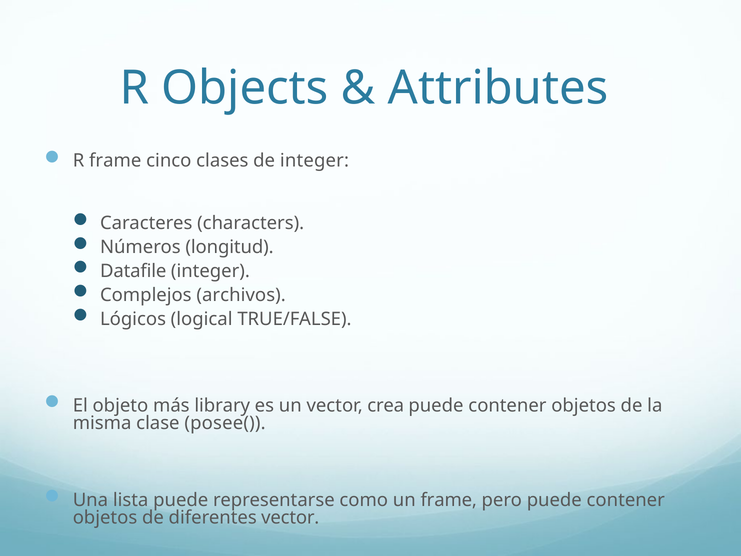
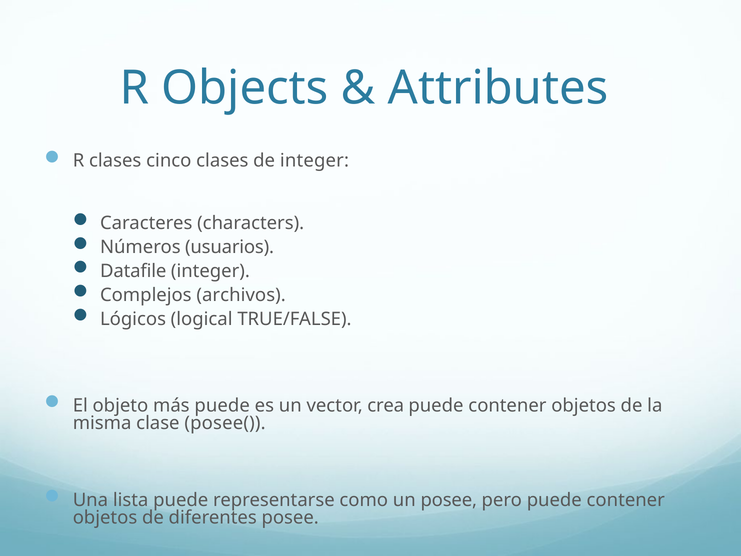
R frame: frame -> clases
longitud: longitud -> usuarios
más library: library -> puede
un frame: frame -> posee
diferentes vector: vector -> posee
